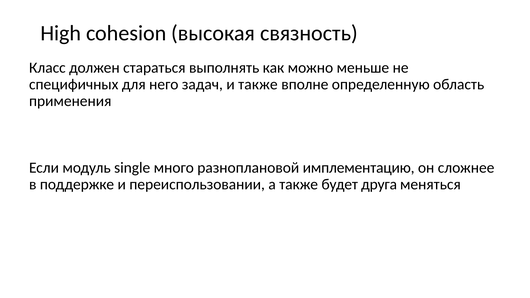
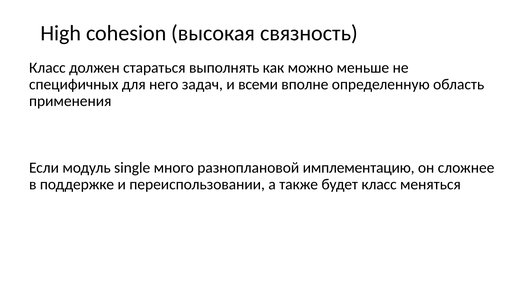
и также: также -> всеми
будет друга: друга -> класс
